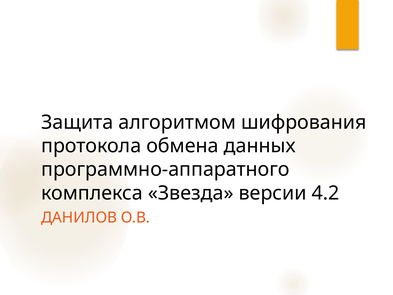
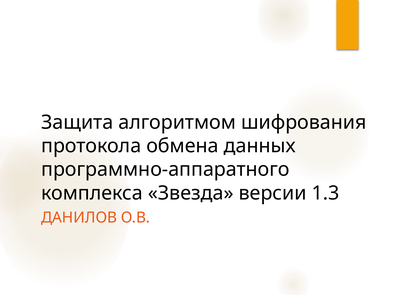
4.2: 4.2 -> 1.3
